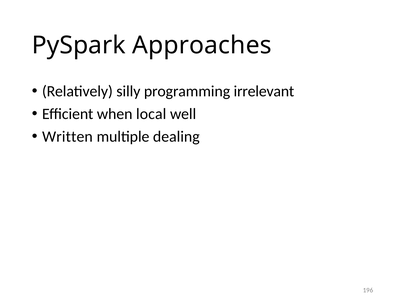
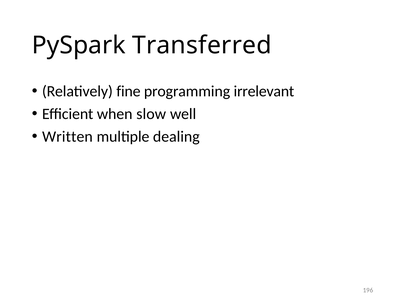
Approaches: Approaches -> Transferred
silly: silly -> fine
local: local -> slow
